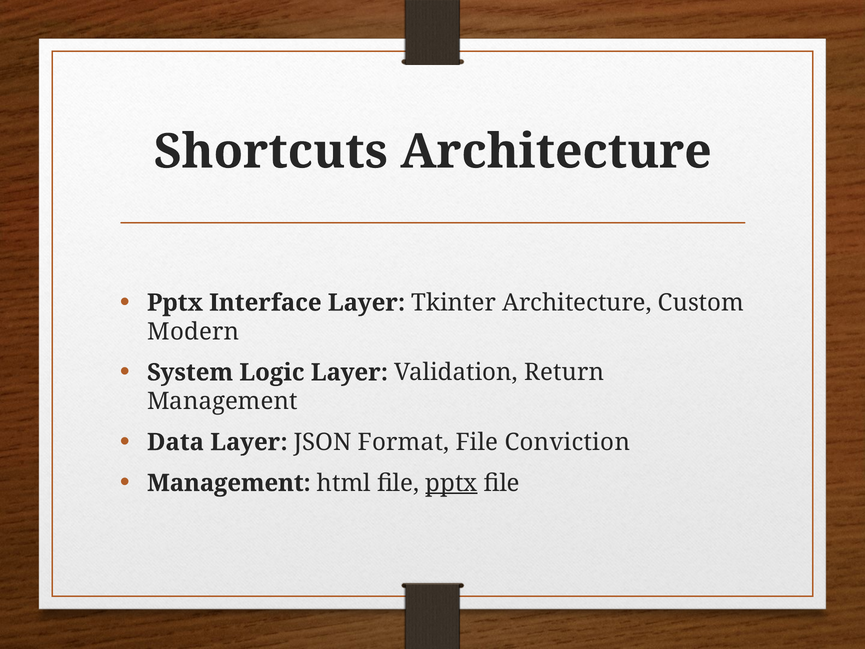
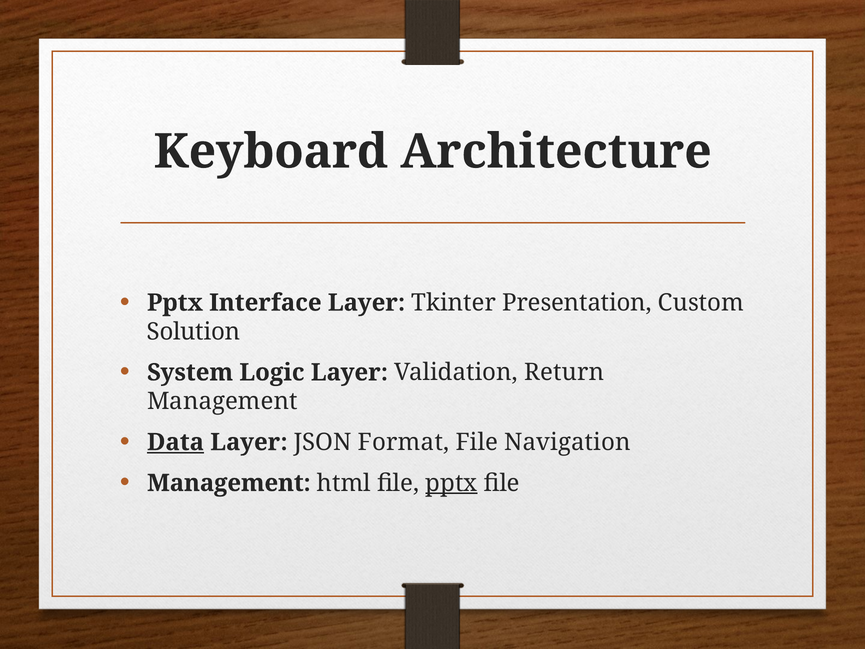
Shortcuts: Shortcuts -> Keyboard
Tkinter Architecture: Architecture -> Presentation
Modern: Modern -> Solution
Data underline: none -> present
Conviction: Conviction -> Navigation
